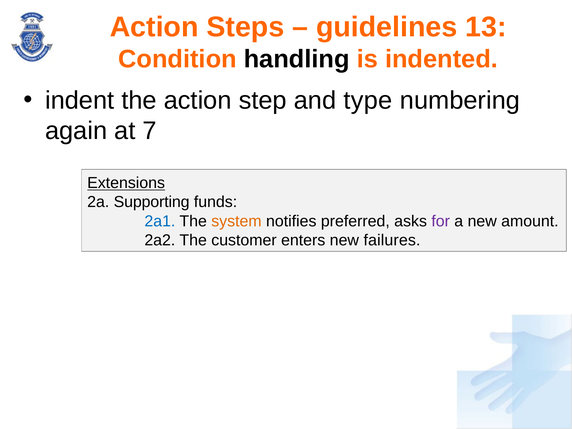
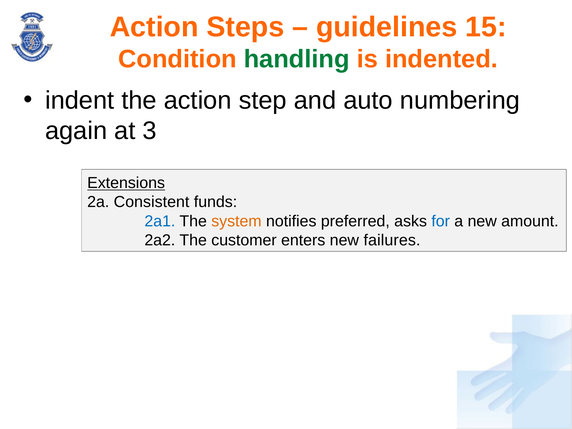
13: 13 -> 15
handling colour: black -> green
type: type -> auto
7: 7 -> 3
Supporting: Supporting -> Consistent
for colour: purple -> blue
